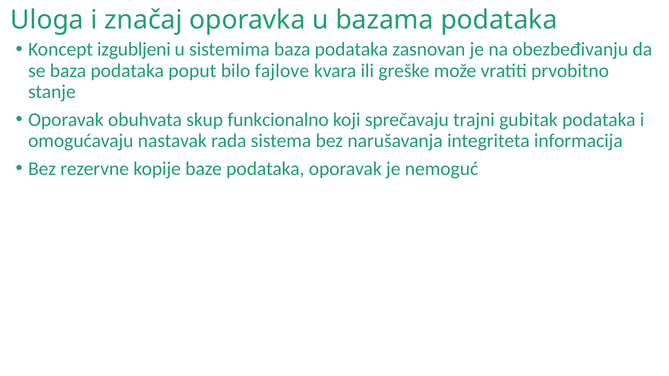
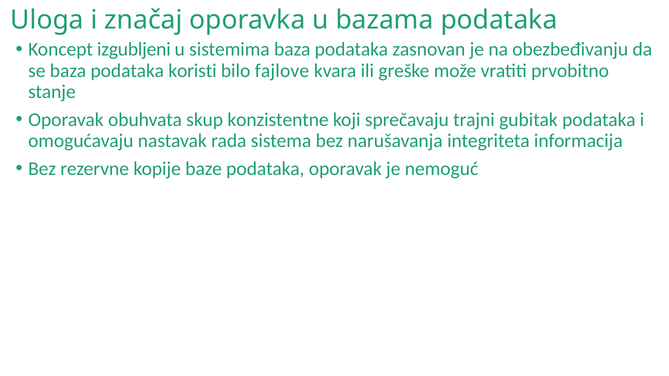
poput: poput -> koristi
funkcionalno: funkcionalno -> konzistentne
